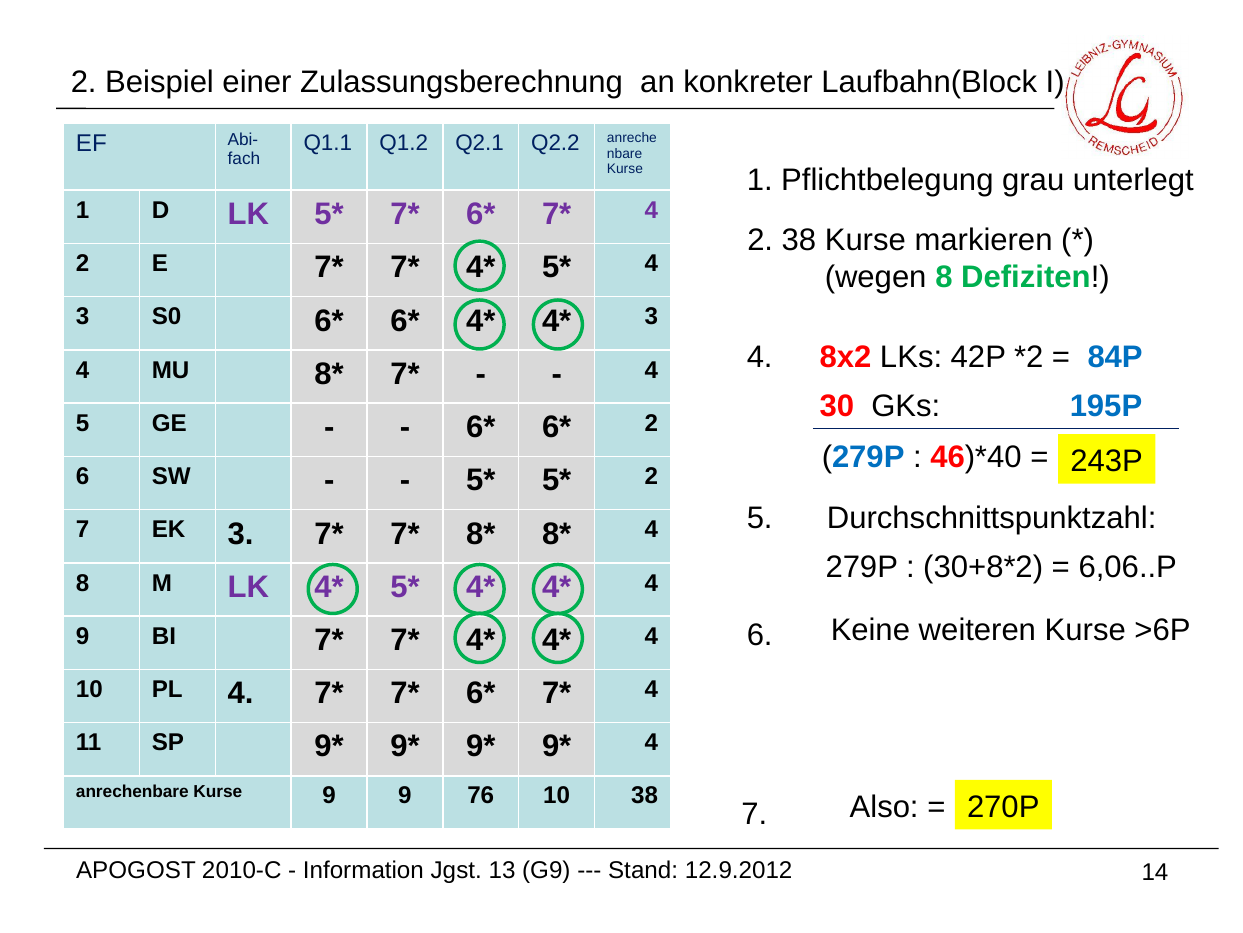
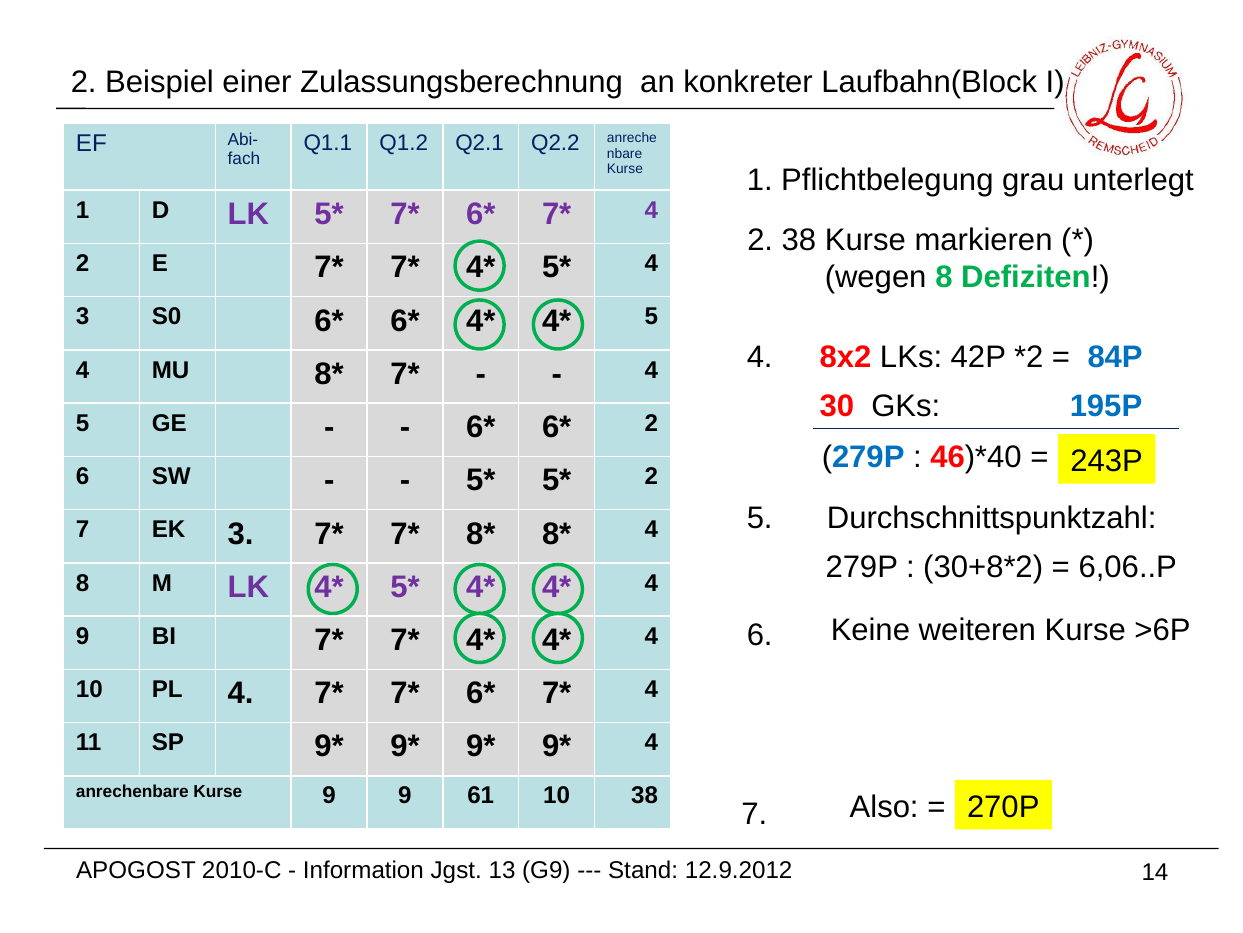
3 at (651, 317): 3 -> 5
76: 76 -> 61
